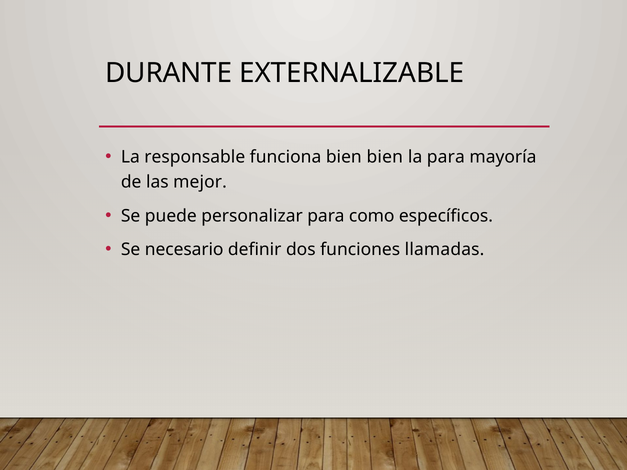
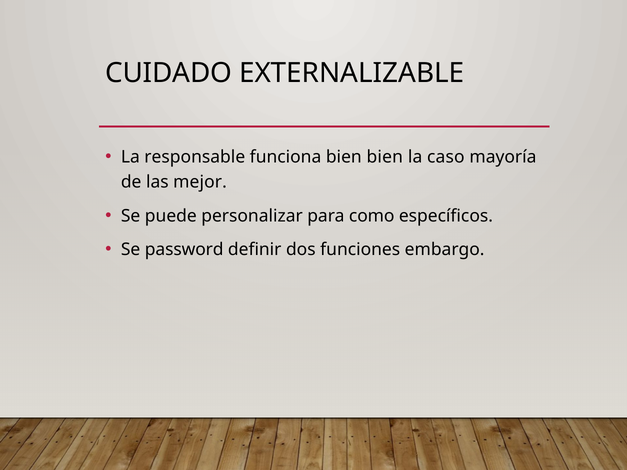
DURANTE: DURANTE -> CUIDADO
la para: para -> caso
necesario: necesario -> password
llamadas: llamadas -> embargo
